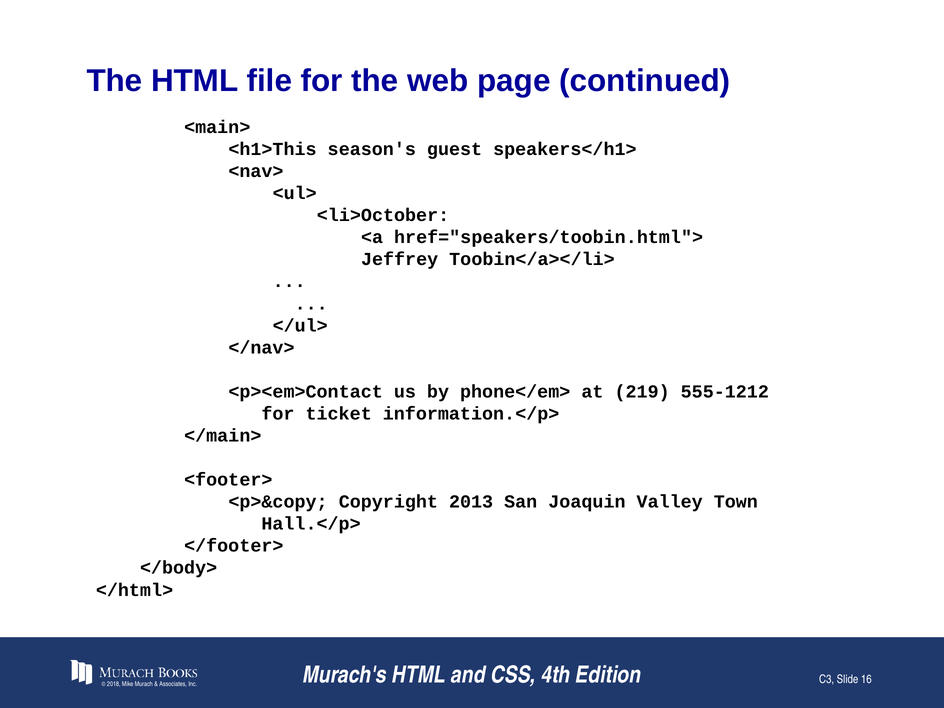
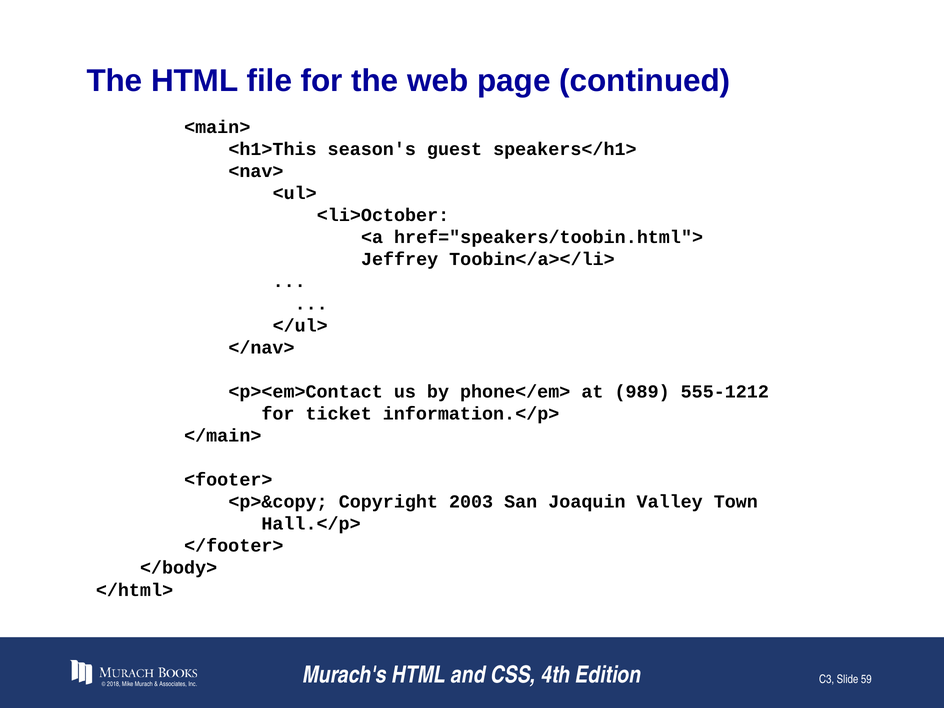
219: 219 -> 989
2013: 2013 -> 2003
16: 16 -> 59
